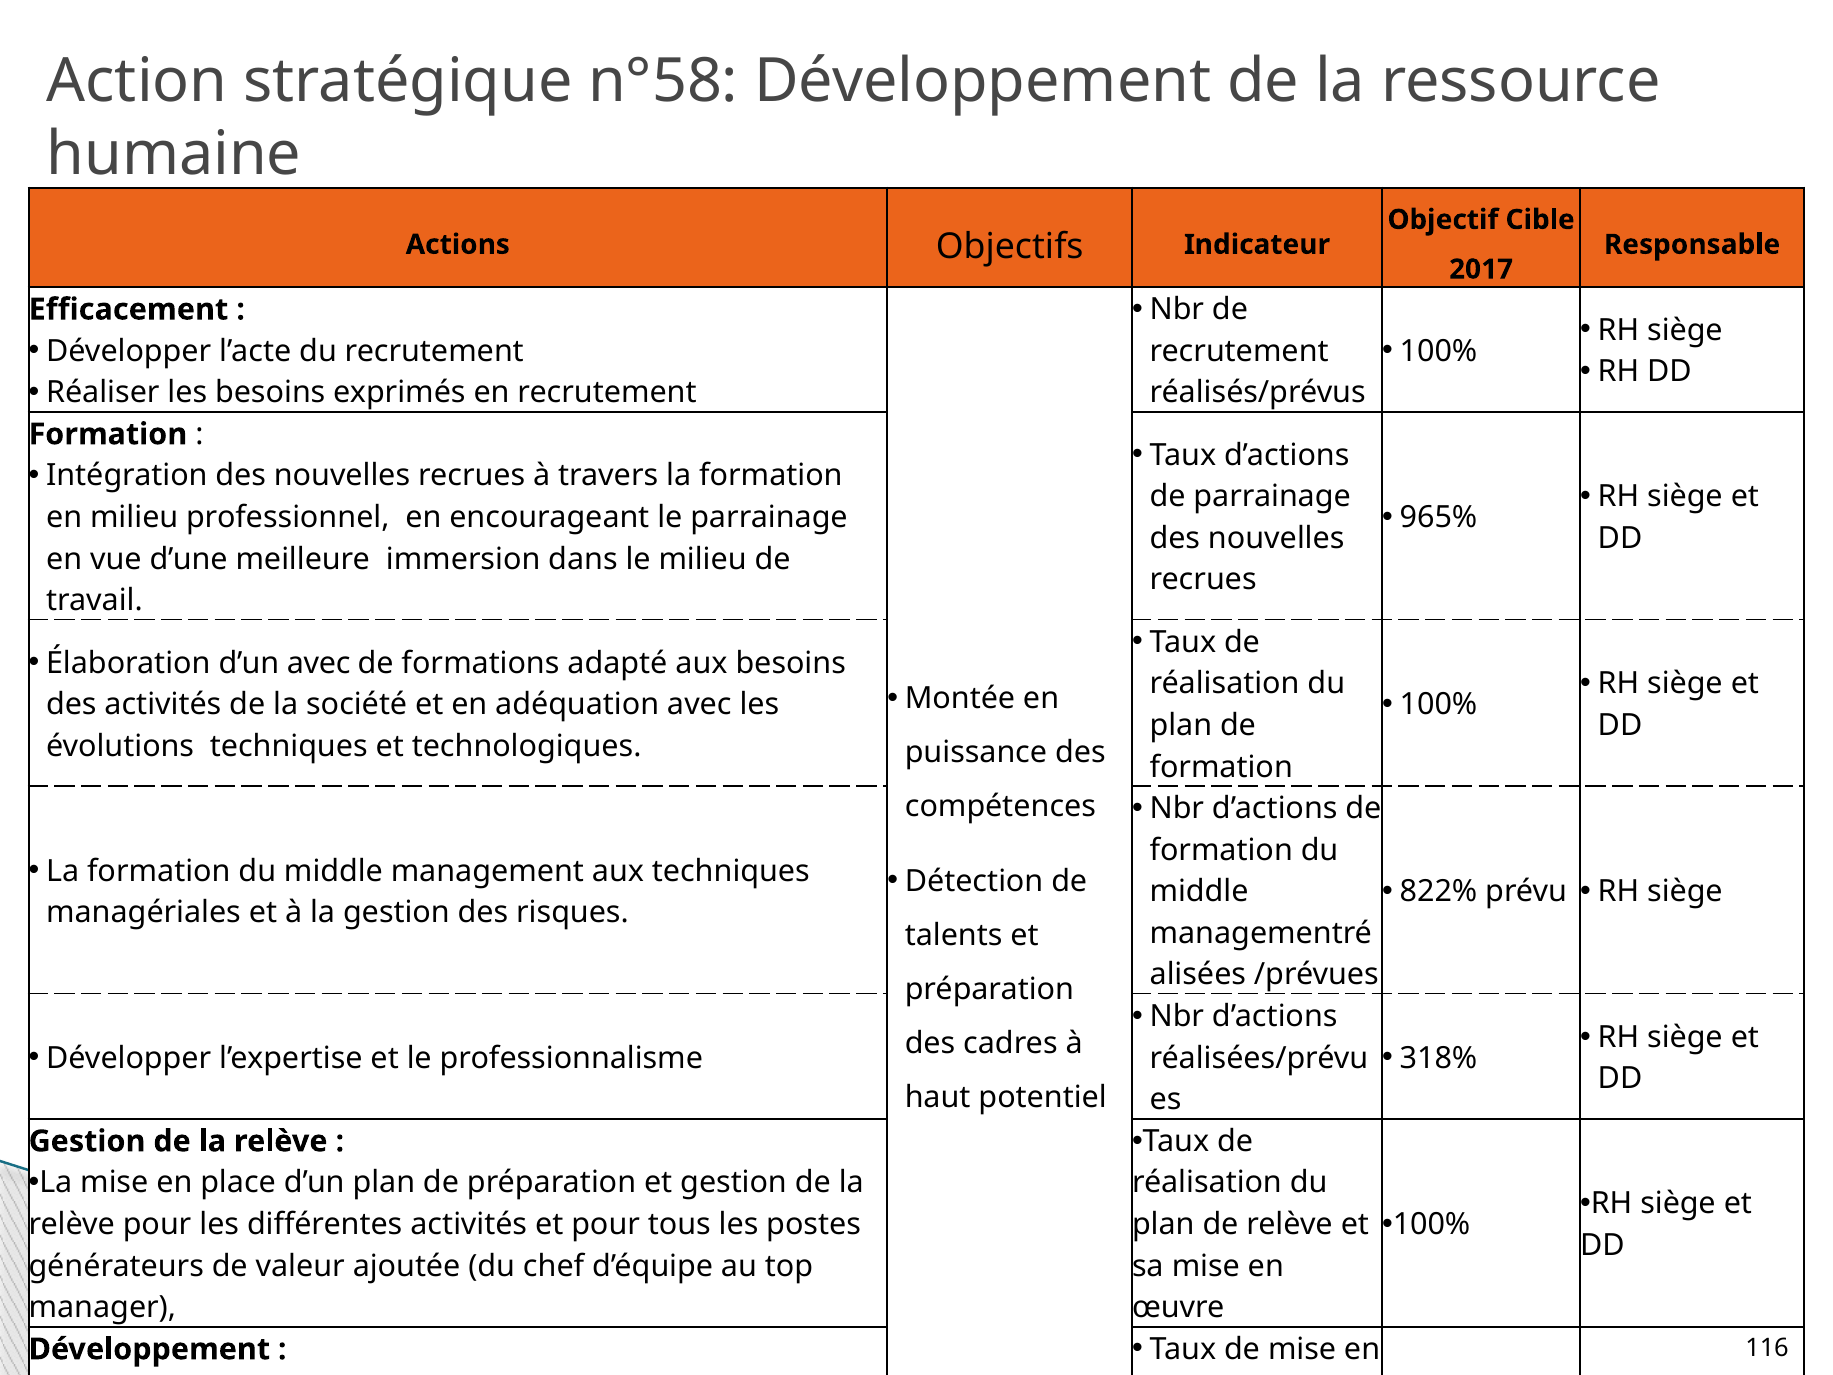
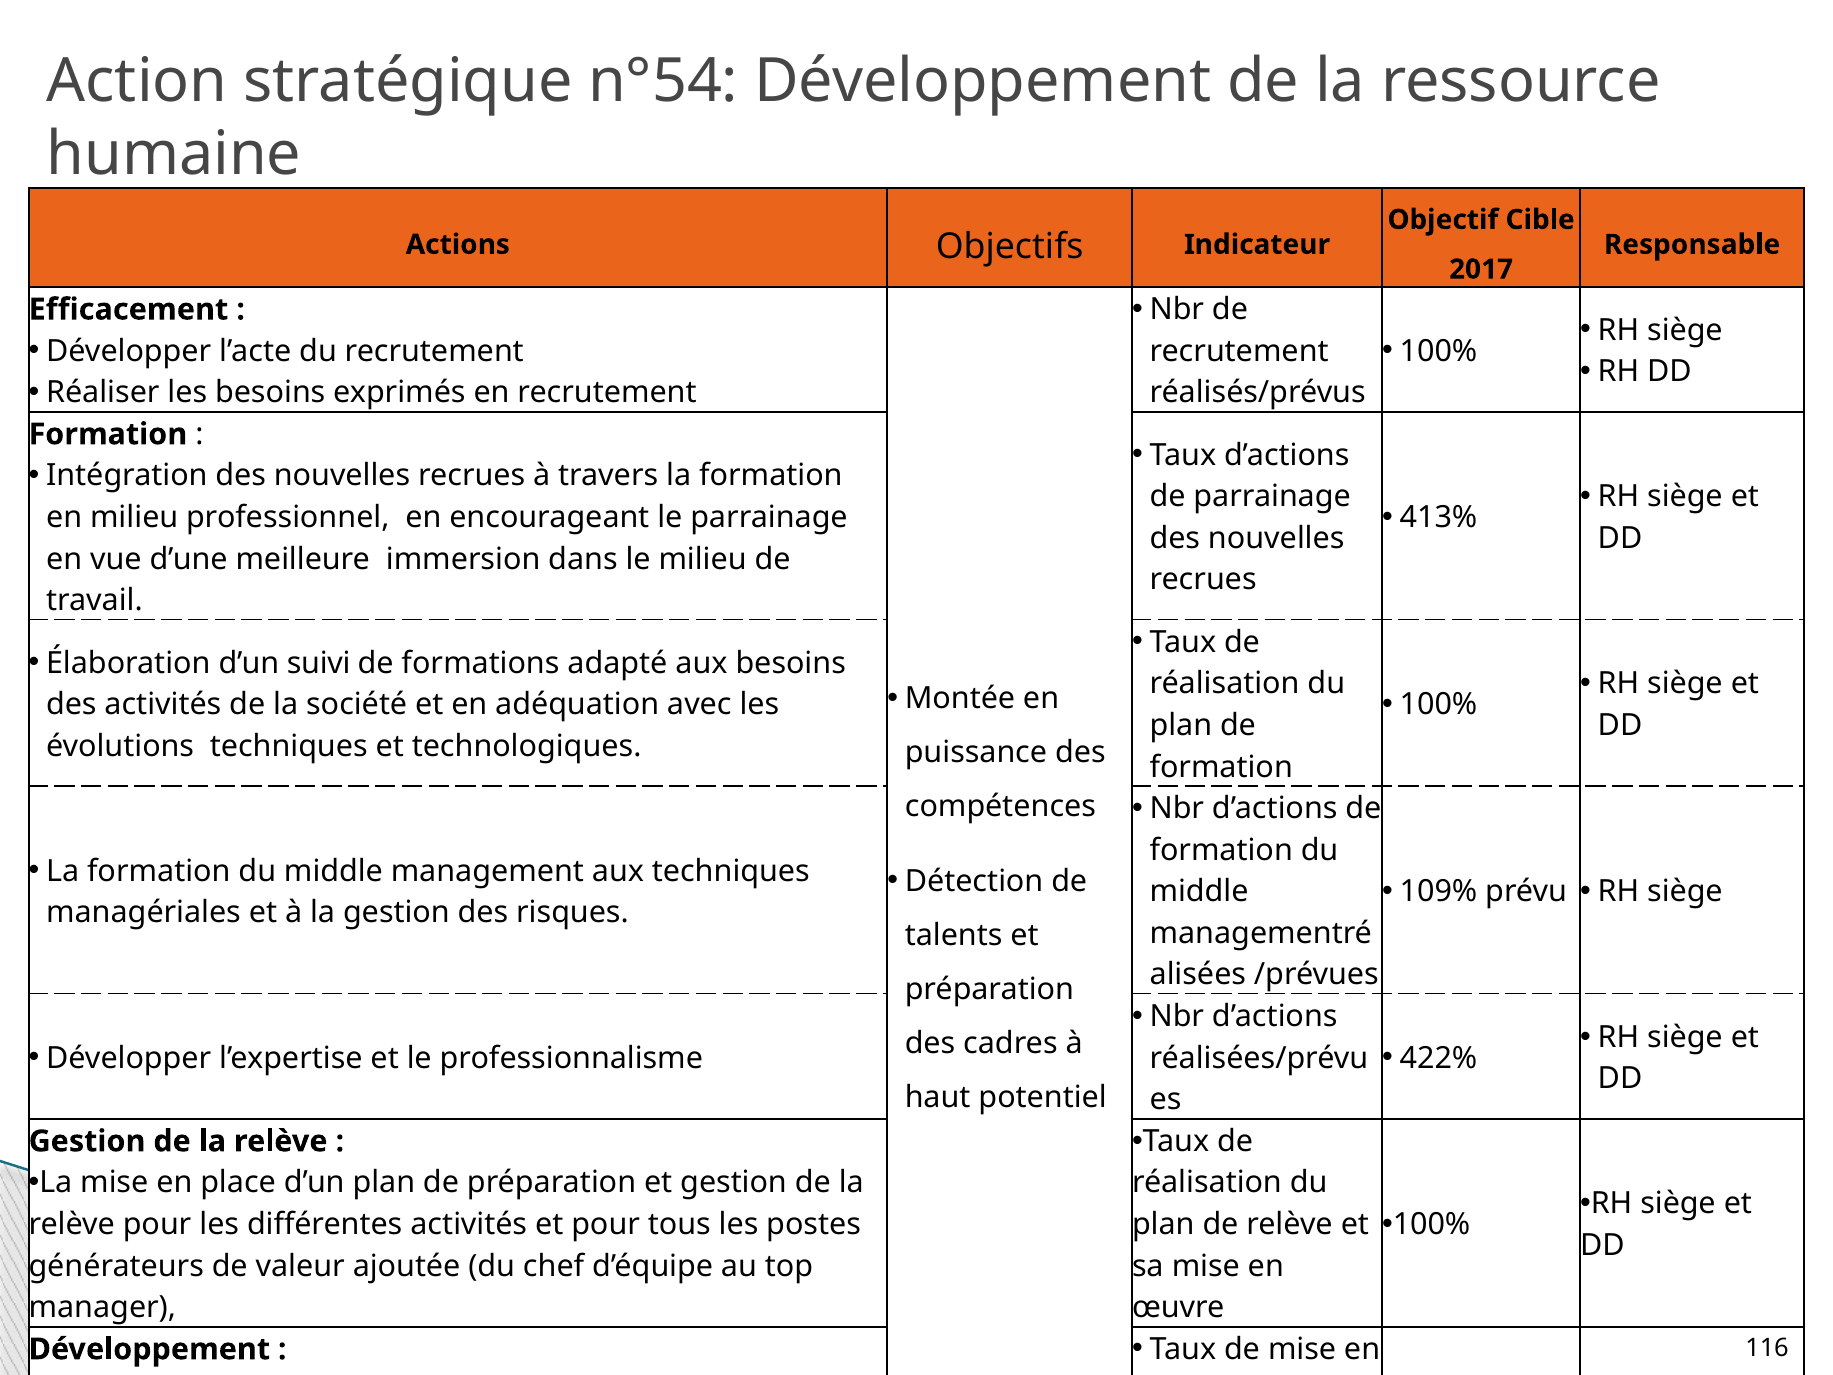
n°58: n°58 -> n°54
965%: 965% -> 413%
d’un avec: avec -> suivi
822%: 822% -> 109%
318%: 318% -> 422%
